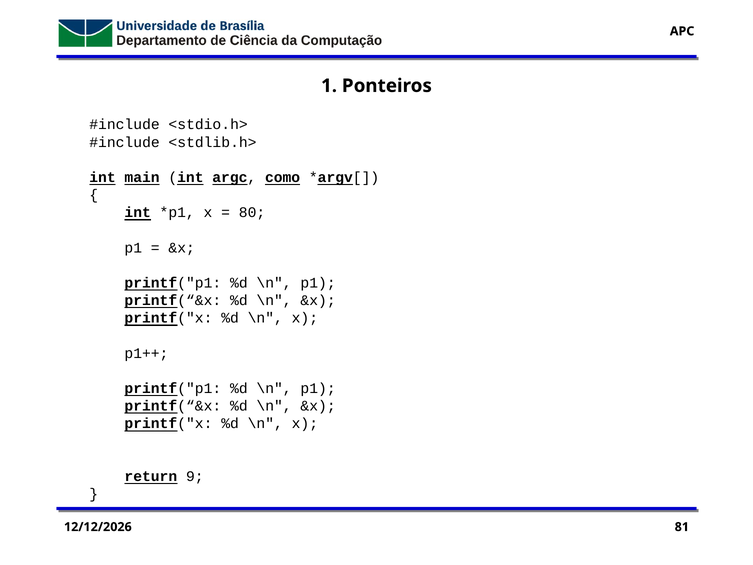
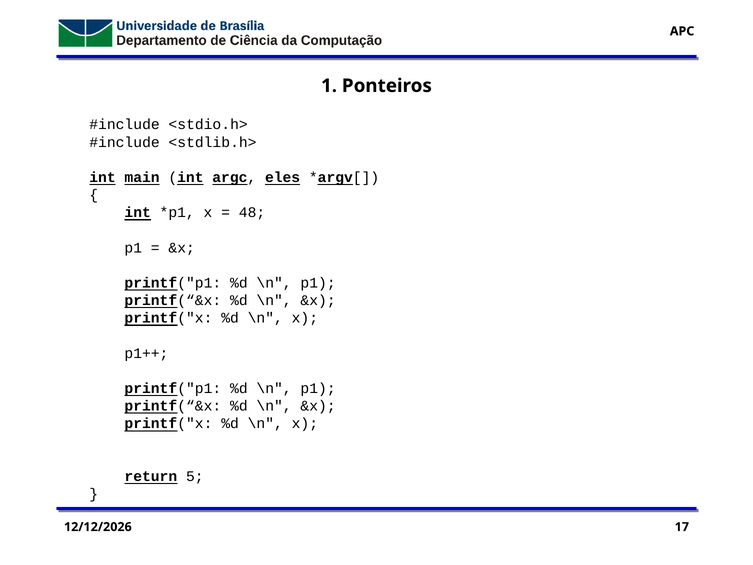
como: como -> eles
80: 80 -> 48
9: 9 -> 5
81: 81 -> 17
